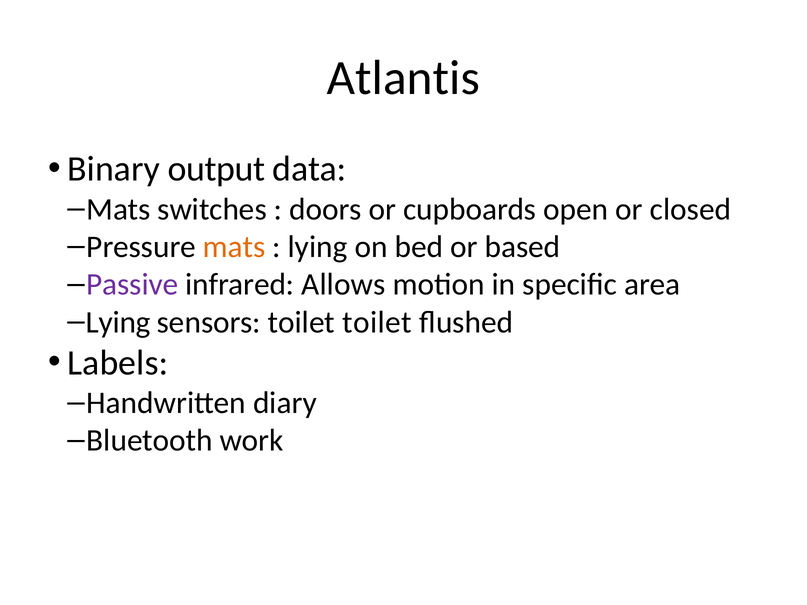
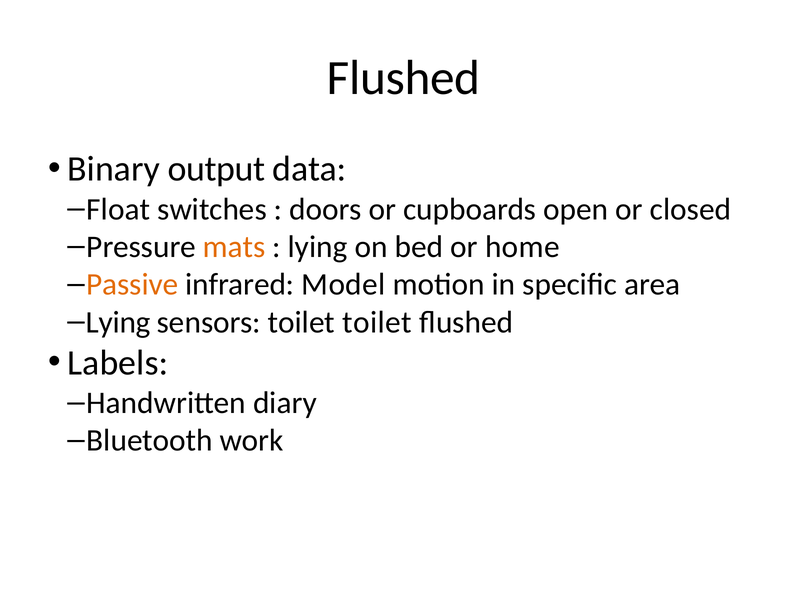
Atlantis at (403, 78): Atlantis -> Flushed
Mats at (119, 209): Mats -> Float
based: based -> home
Passive colour: purple -> orange
Allows: Allows -> Model
